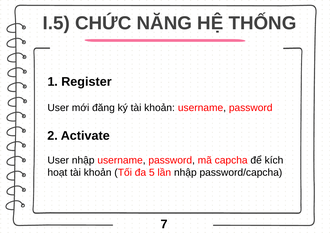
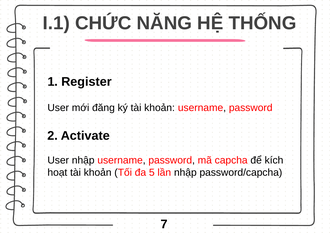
I.5: I.5 -> I.1
